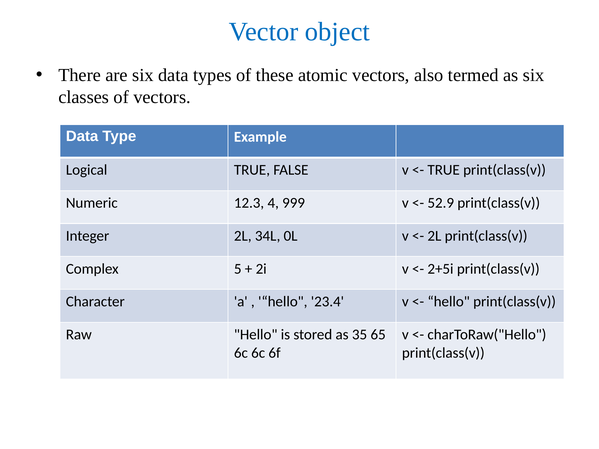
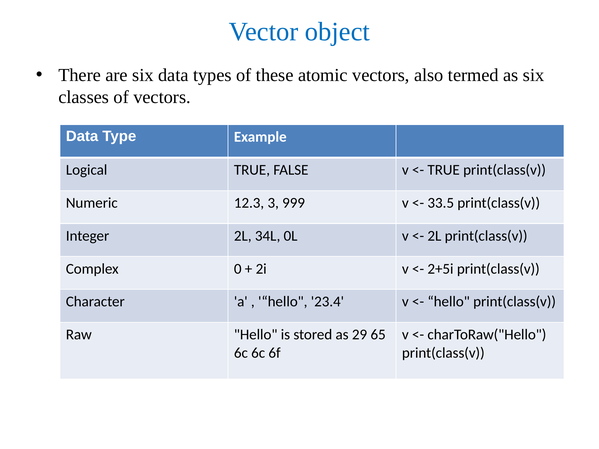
4: 4 -> 3
52.9: 52.9 -> 33.5
5: 5 -> 0
35: 35 -> 29
